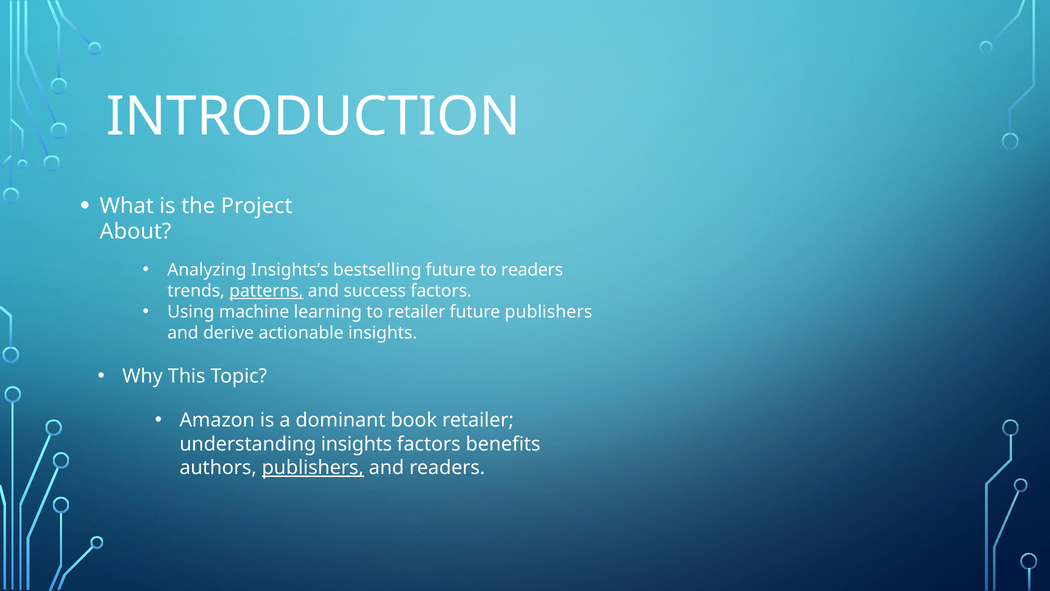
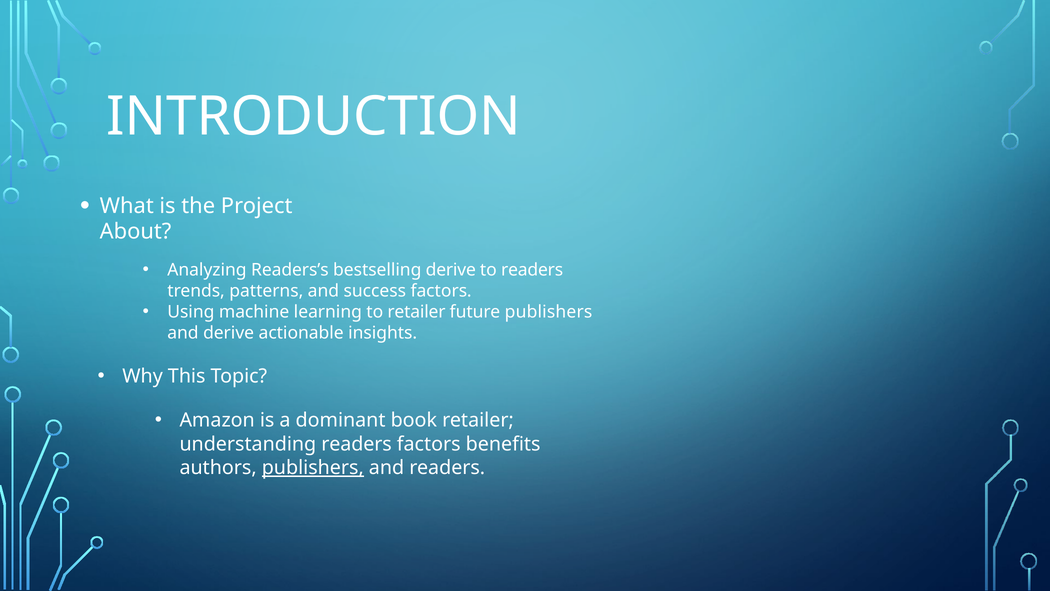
Insights’s: Insights’s -> Readers’s
bestselling future: future -> derive
patterns underline: present -> none
understanding insights: insights -> readers
